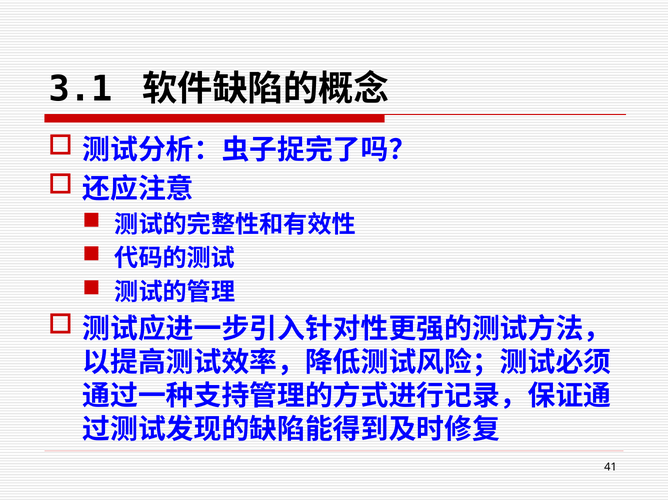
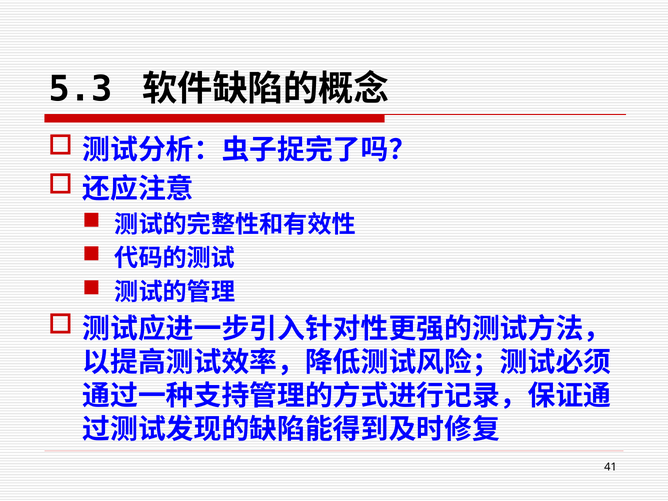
3.1: 3.1 -> 5.3
